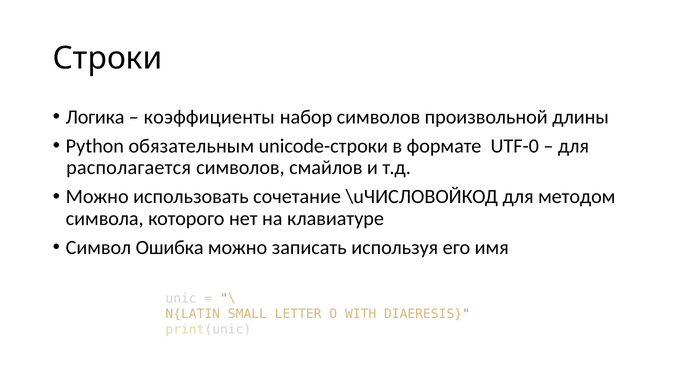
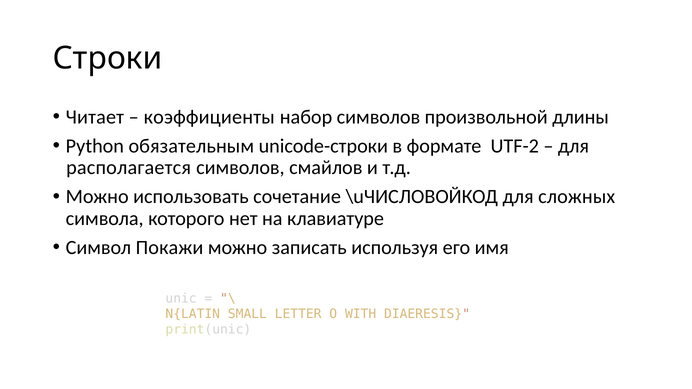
Логика: Логика -> Читает
UTF-0: UTF-0 -> UTF-2
методом: методом -> сложных
Ошибка: Ошибка -> Покажи
